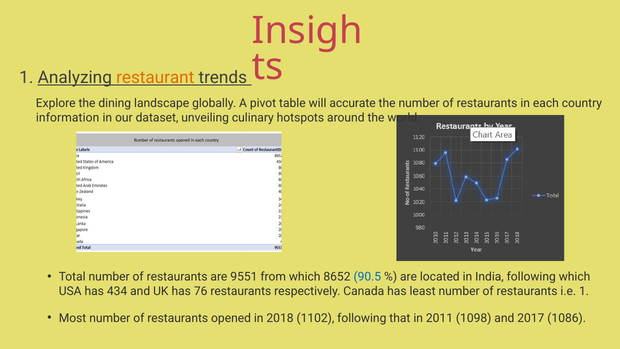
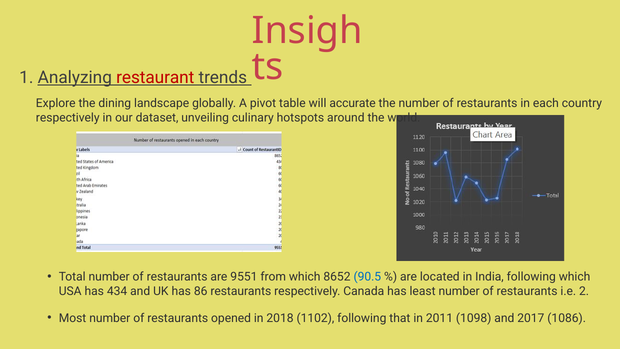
restaurant colour: orange -> red
information at (68, 118): information -> respectively
76: 76 -> 86
i.e 1: 1 -> 2
